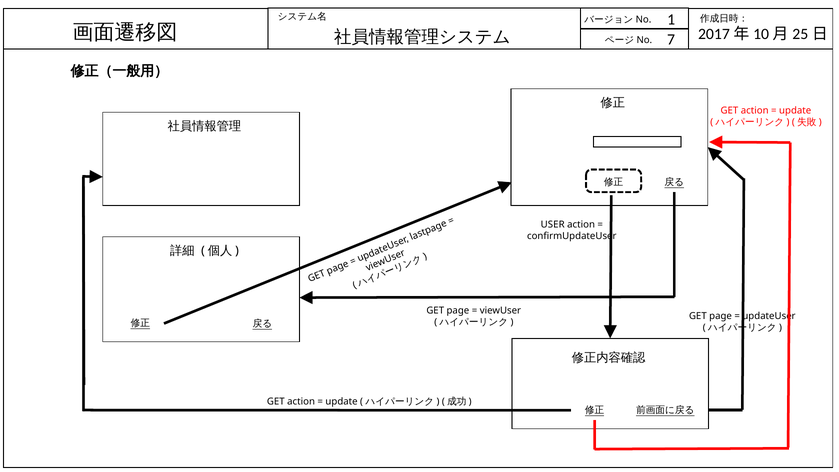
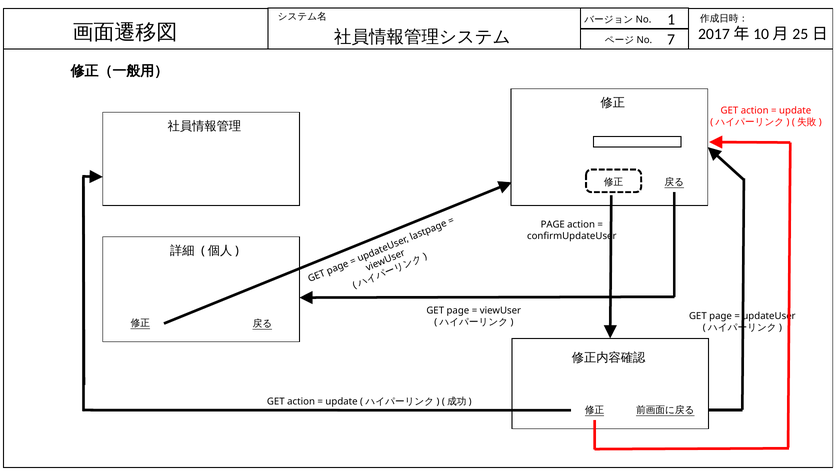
USER at (553, 225): USER -> PAGE
